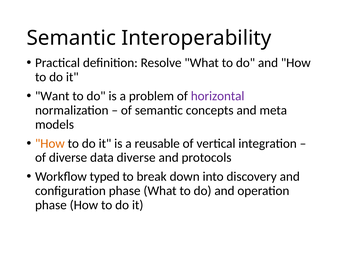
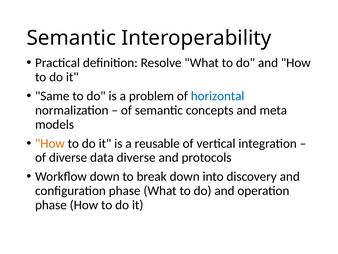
Want: Want -> Same
horizontal colour: purple -> blue
Workflow typed: typed -> down
